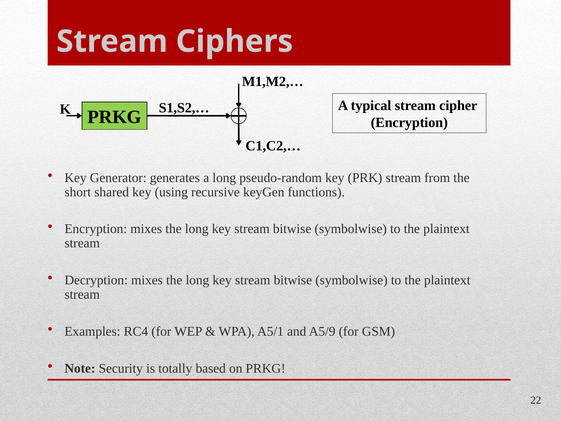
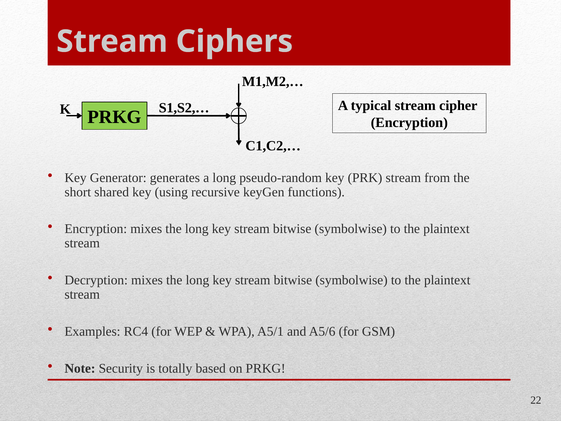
A5/9: A5/9 -> A5/6
